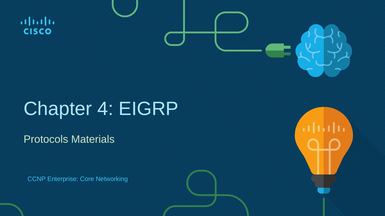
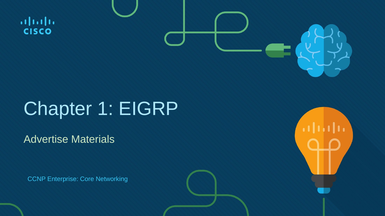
4: 4 -> 1
Protocols: Protocols -> Advertise
